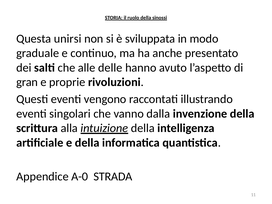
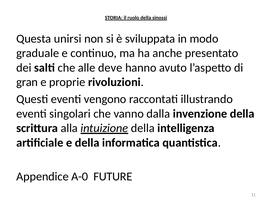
delle: delle -> deve
STRADA: STRADA -> FUTURE
